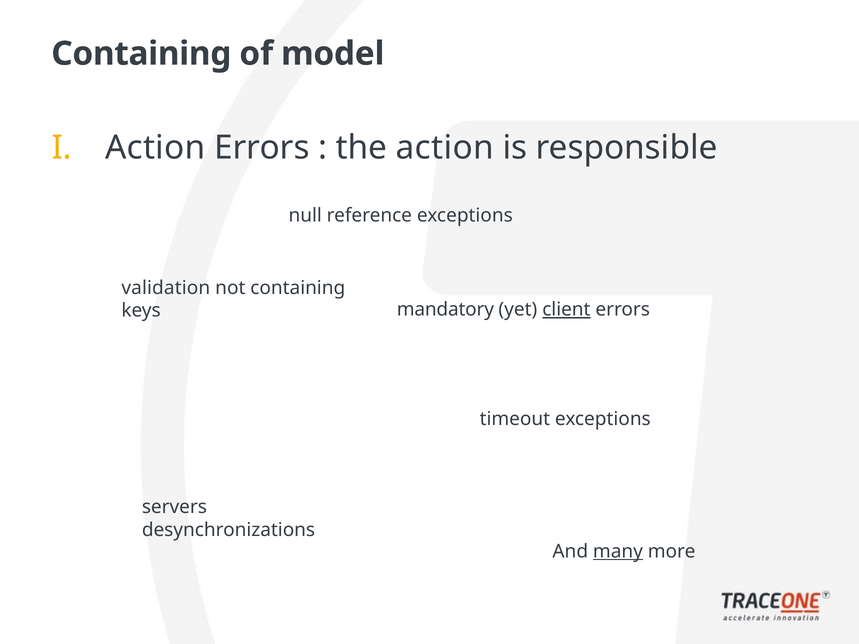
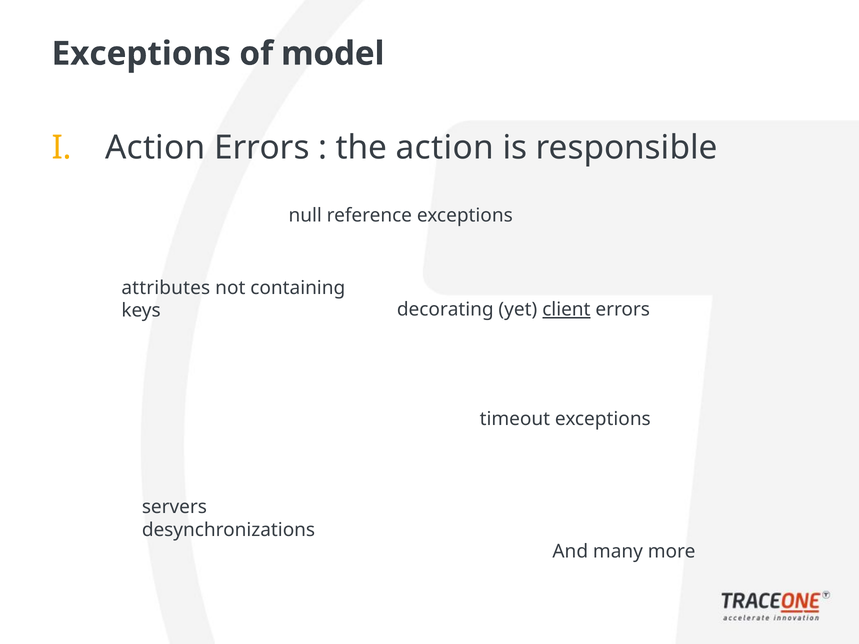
Containing at (141, 54): Containing -> Exceptions
validation: validation -> attributes
mandatory: mandatory -> decorating
many underline: present -> none
